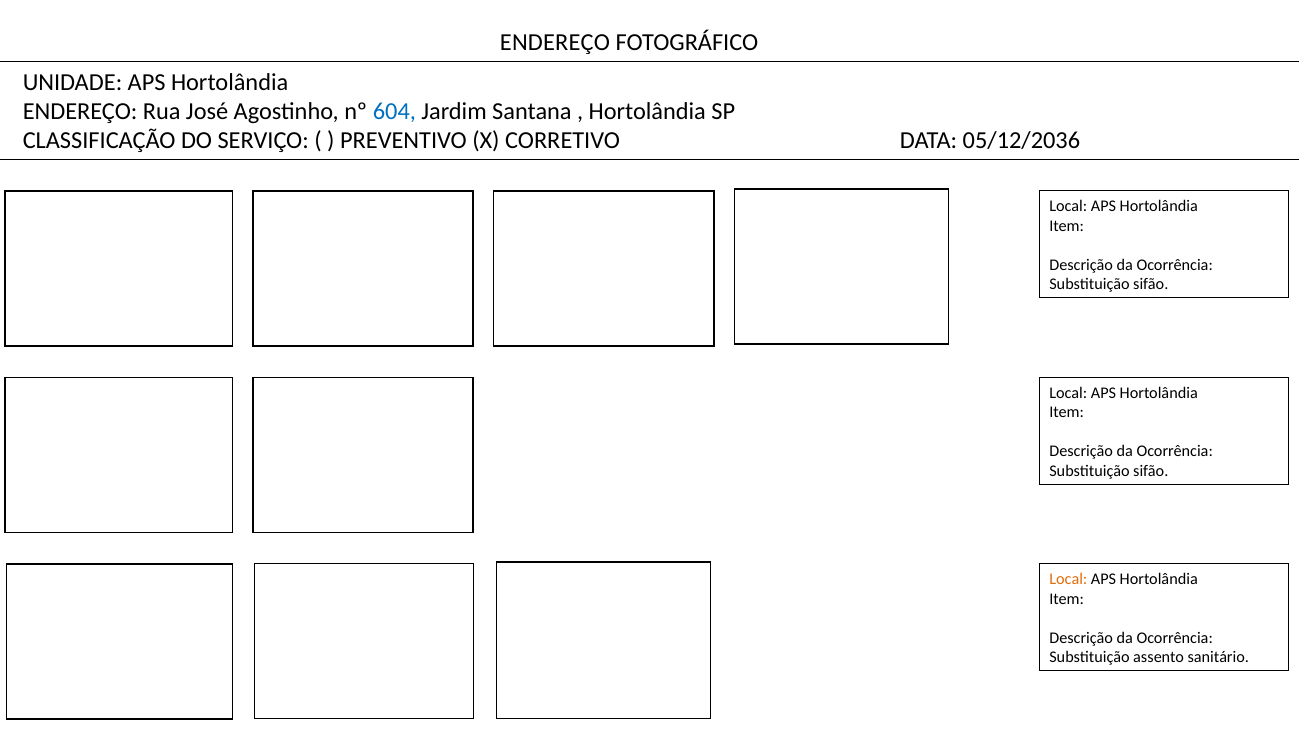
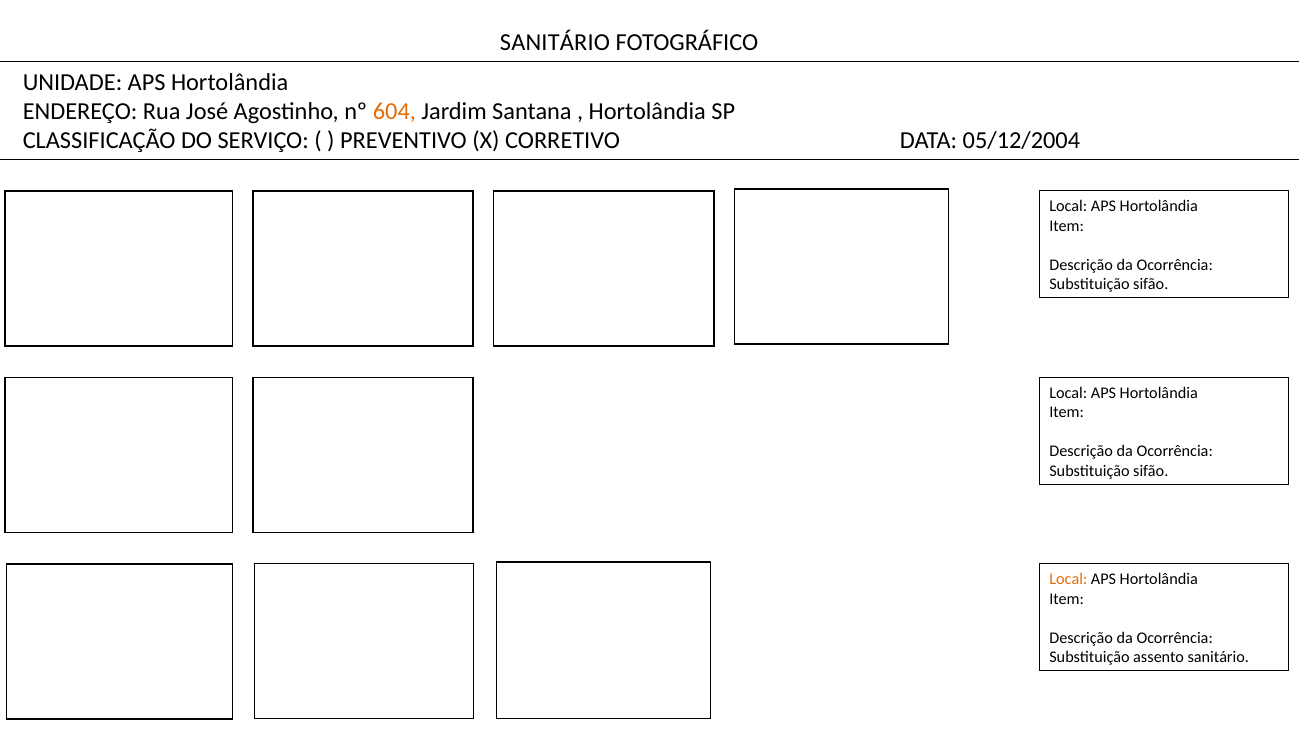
ENDEREÇO at (555, 43): ENDEREÇO -> SANITÁRIO
604 colour: blue -> orange
05/12/2036: 05/12/2036 -> 05/12/2004
